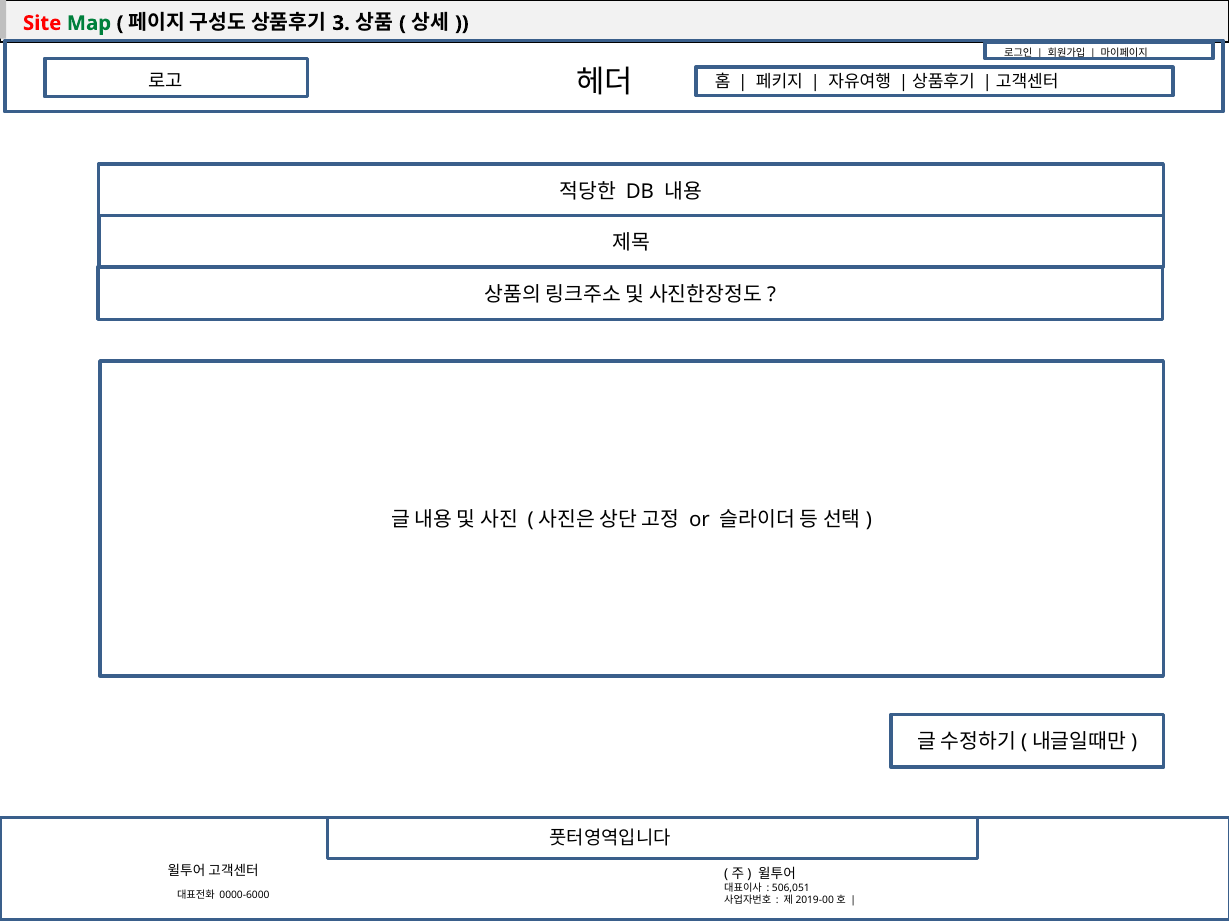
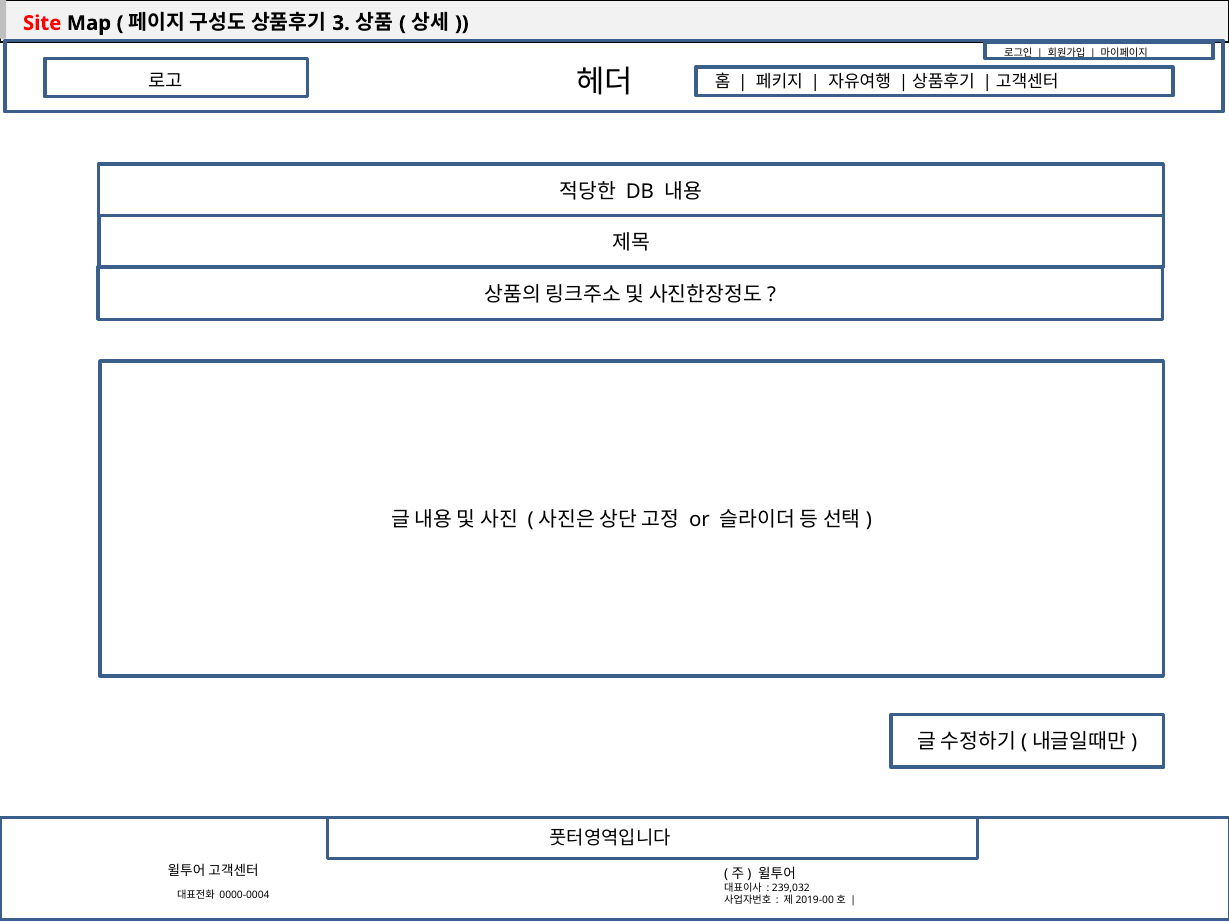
Map colour: green -> black
506,051: 506,051 -> 239,032
0000-6000: 0000-6000 -> 0000-0004
